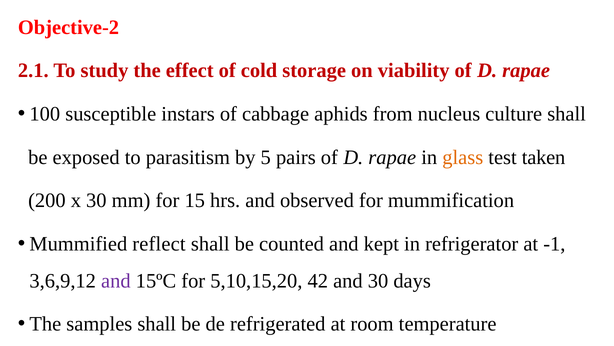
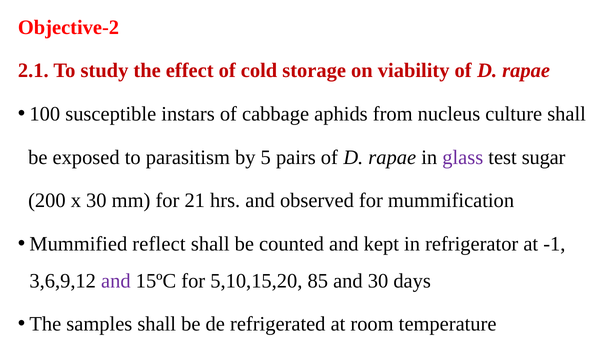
glass colour: orange -> purple
taken: taken -> sugar
15: 15 -> 21
42: 42 -> 85
